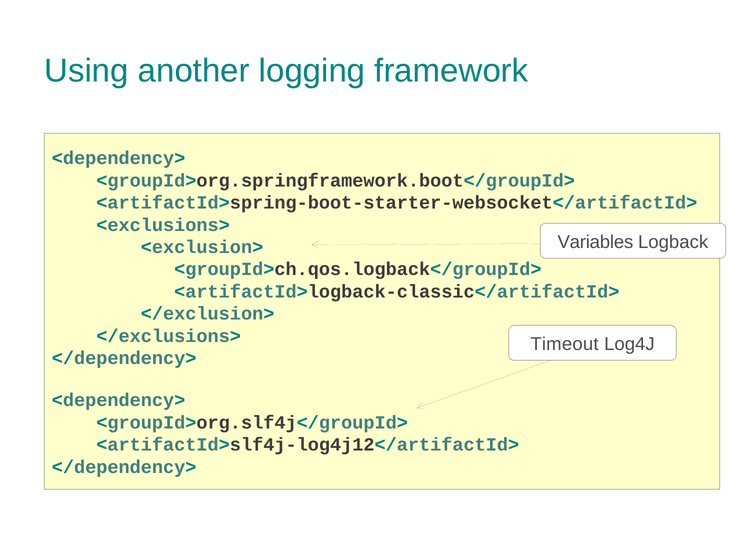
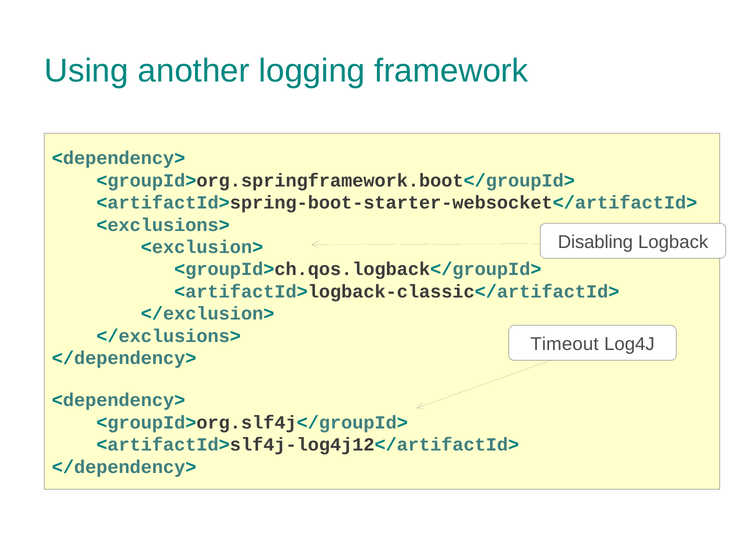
Variables: Variables -> Disabling
